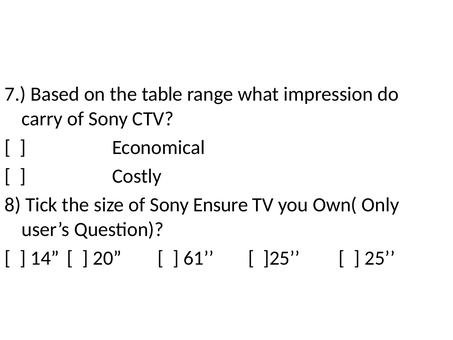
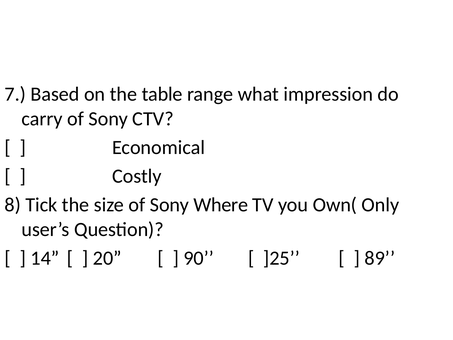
Ensure: Ensure -> Where
61: 61 -> 90
25: 25 -> 89
